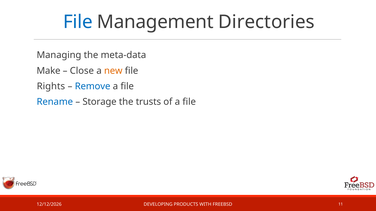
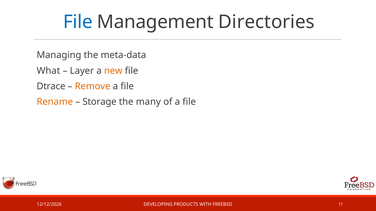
Make: Make -> What
Close: Close -> Layer
Rights: Rights -> Dtrace
Remove colour: blue -> orange
Rename colour: blue -> orange
trusts: trusts -> many
